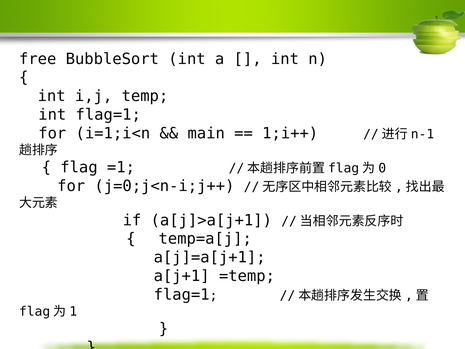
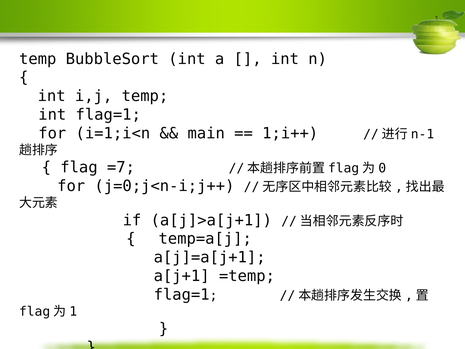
free at (38, 59): free -> temp
=1: =1 -> =7
